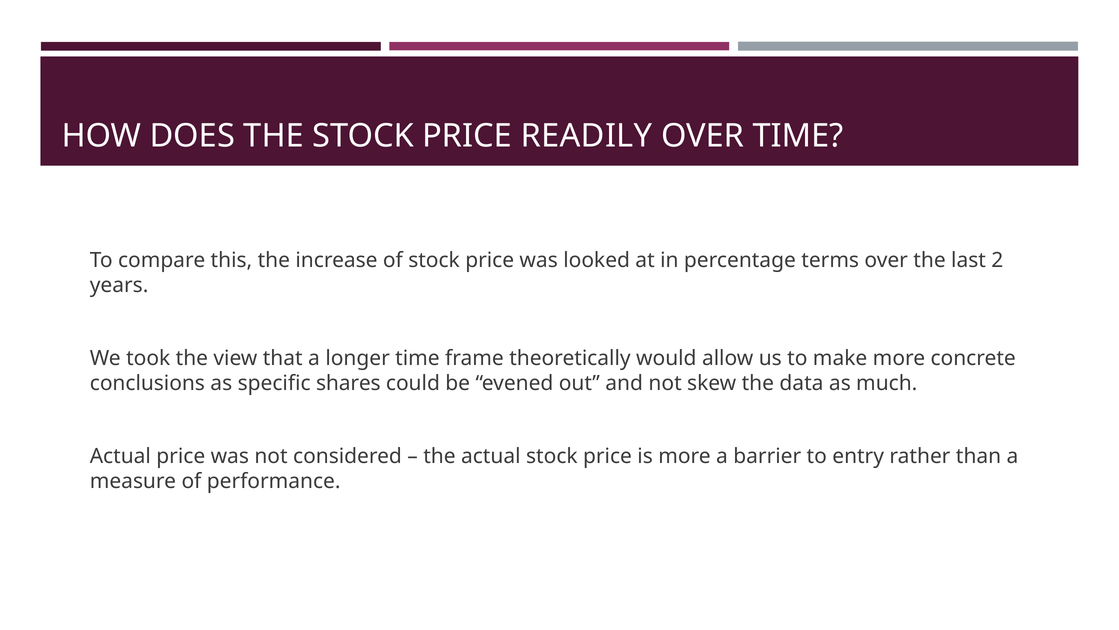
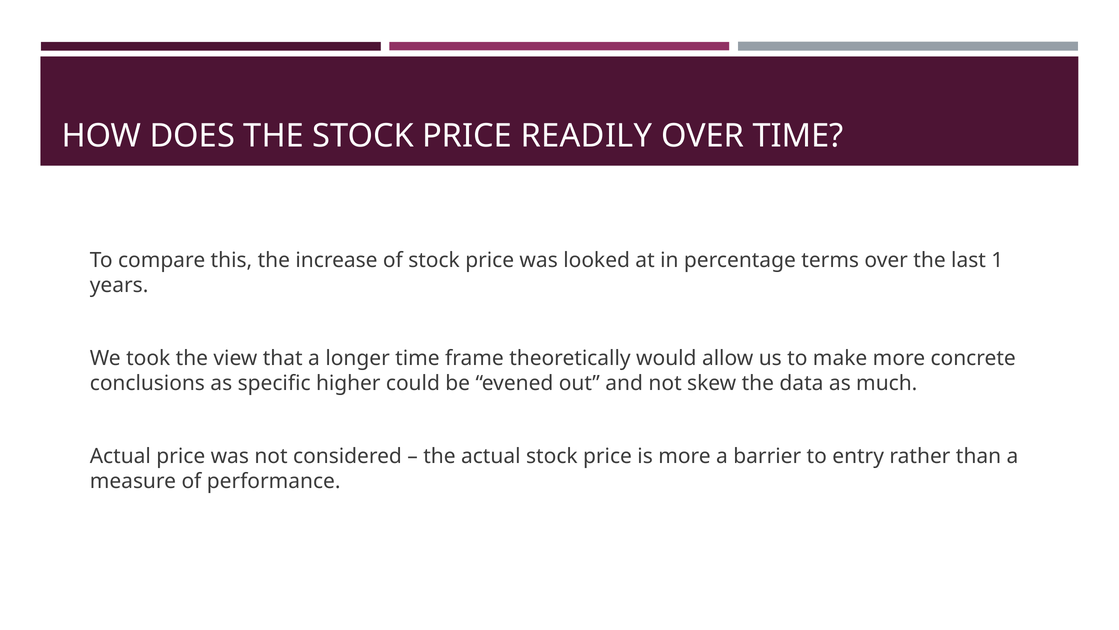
2: 2 -> 1
shares: shares -> higher
